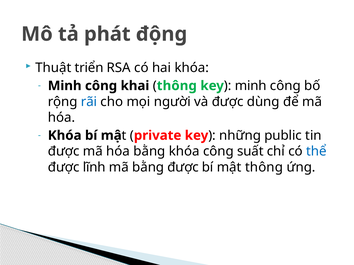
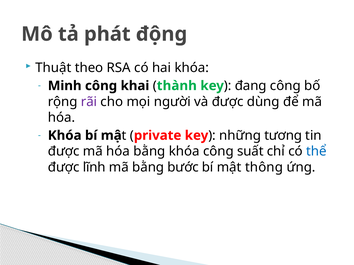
triển: triển -> theo
thông at (177, 86): thông -> thành
minh at (251, 86): minh -> đang
rãi colour: blue -> purple
public: public -> tương
bằng được: được -> bước
